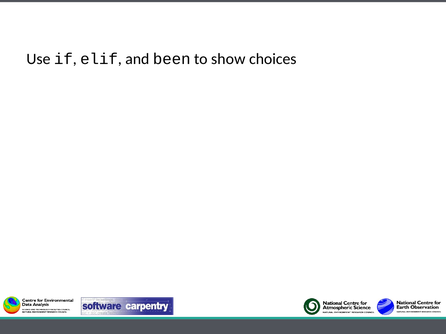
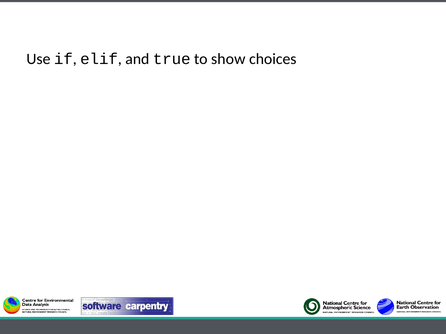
been: been -> true
